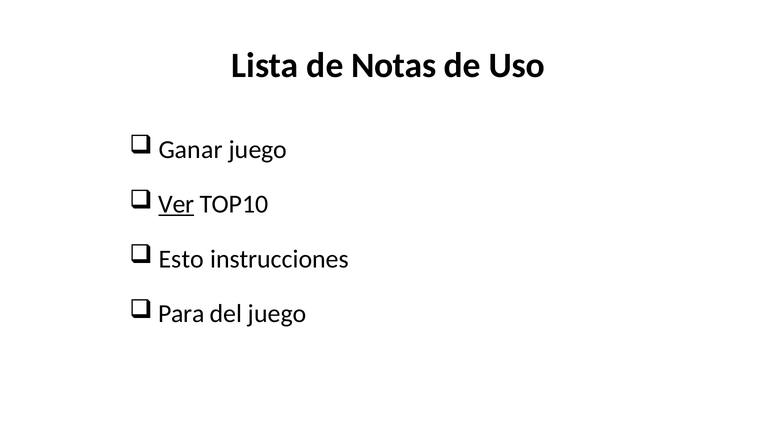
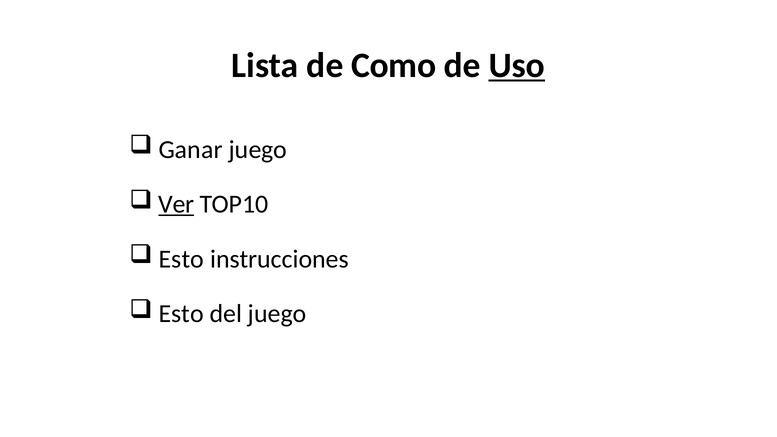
Notas: Notas -> Como
Uso underline: none -> present
Para at (181, 314): Para -> Esto
